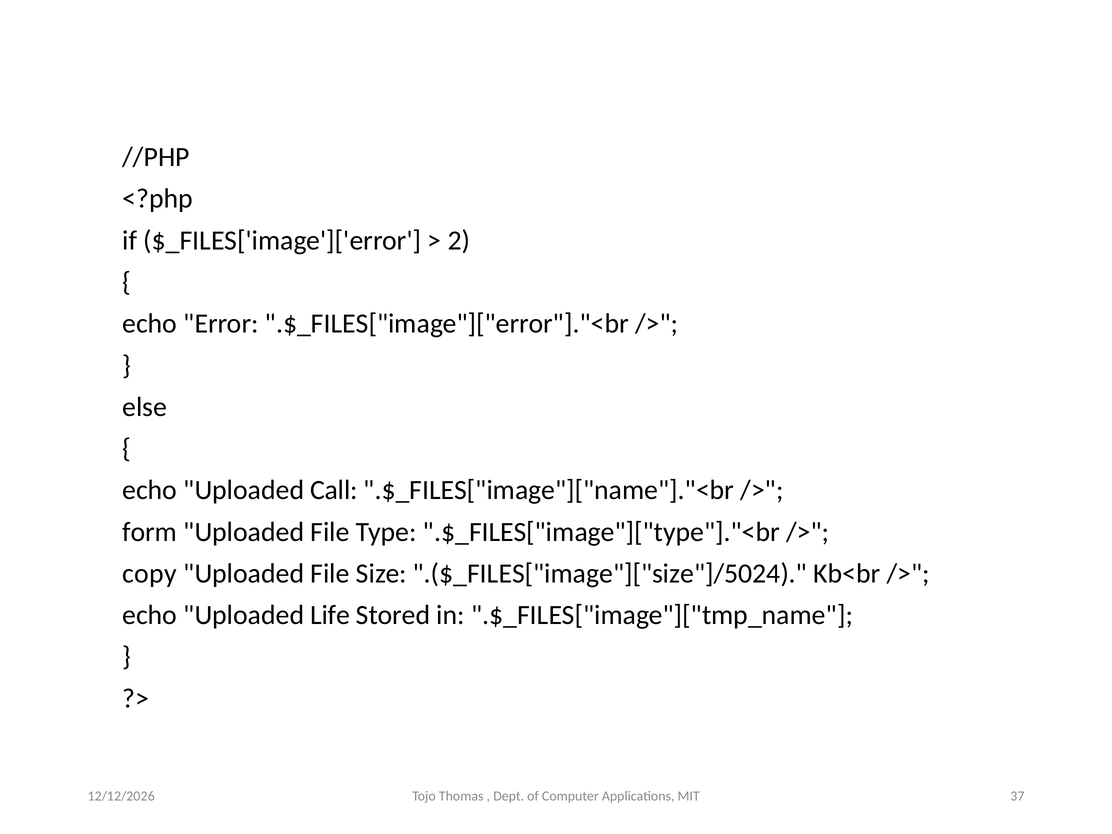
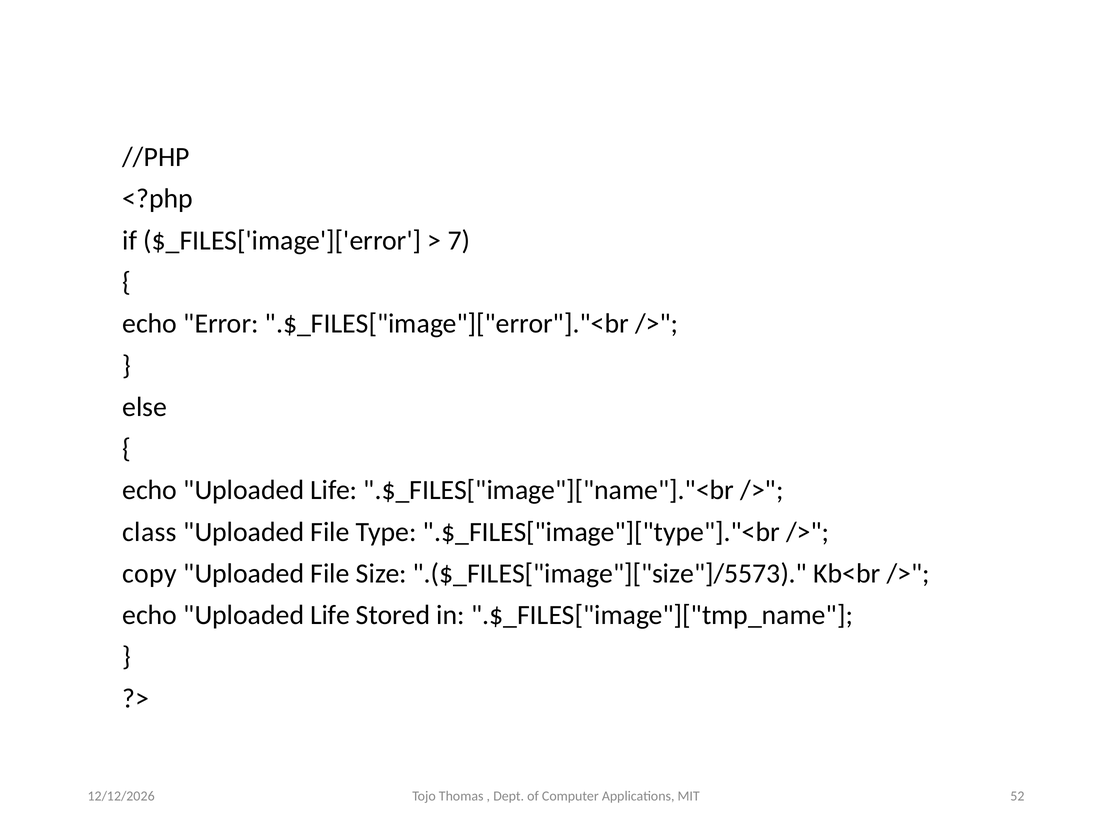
2: 2 -> 7
Call at (334, 490): Call -> Life
form: form -> class
.($_FILES["image"]["size"]/5024: .($_FILES["image"]["size"]/5024 -> .($_FILES["image"]["size"]/5573
37: 37 -> 52
